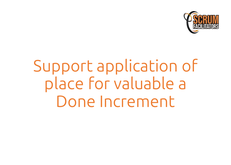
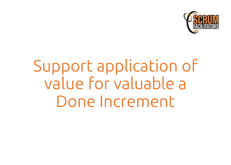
place: place -> value
